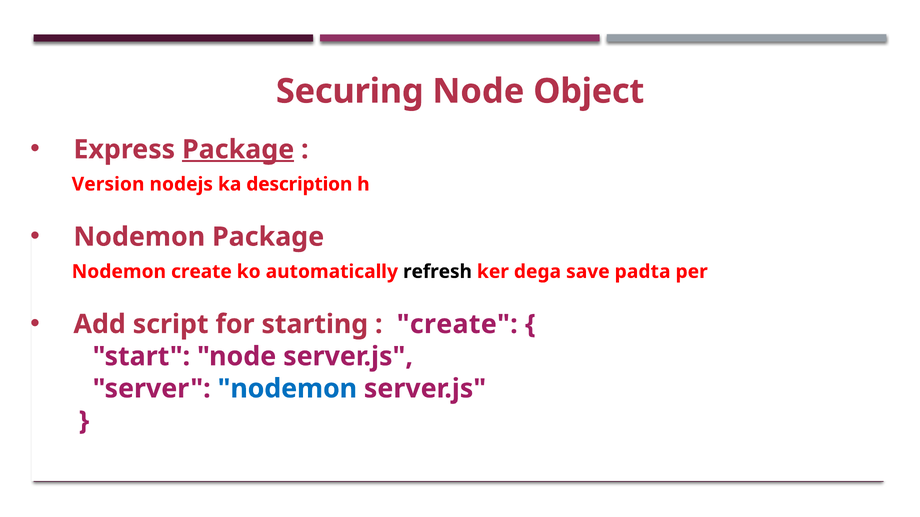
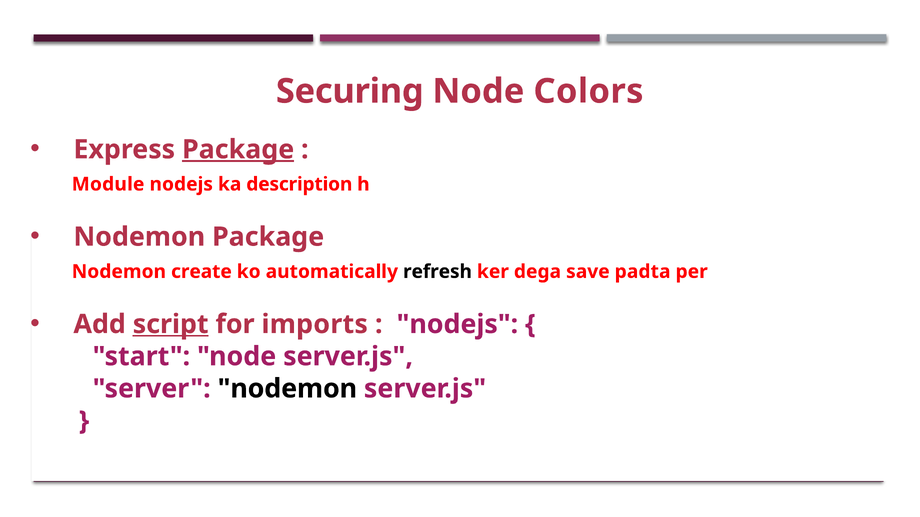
Object: Object -> Colors
Version: Version -> Module
script underline: none -> present
starting: starting -> imports
create at (457, 325): create -> nodejs
nodemon at (287, 389) colour: blue -> black
